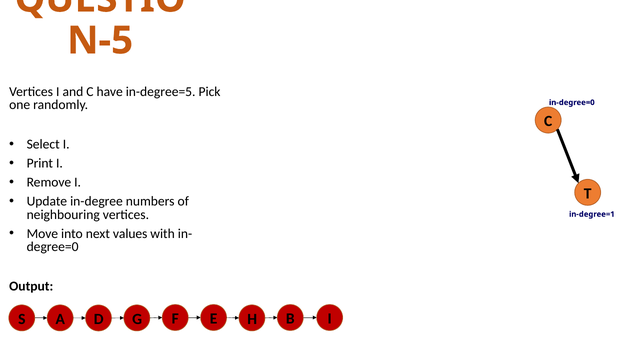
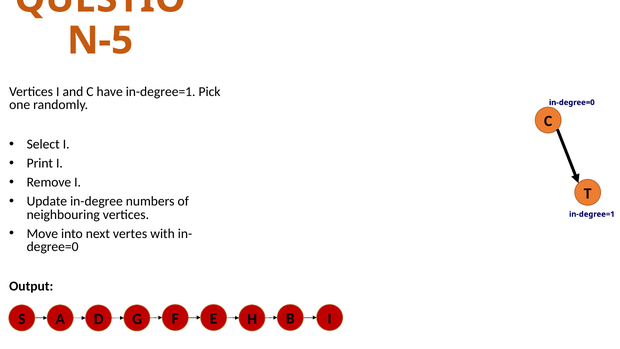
have in-degree=5: in-degree=5 -> in-degree=1
values: values -> vertes
